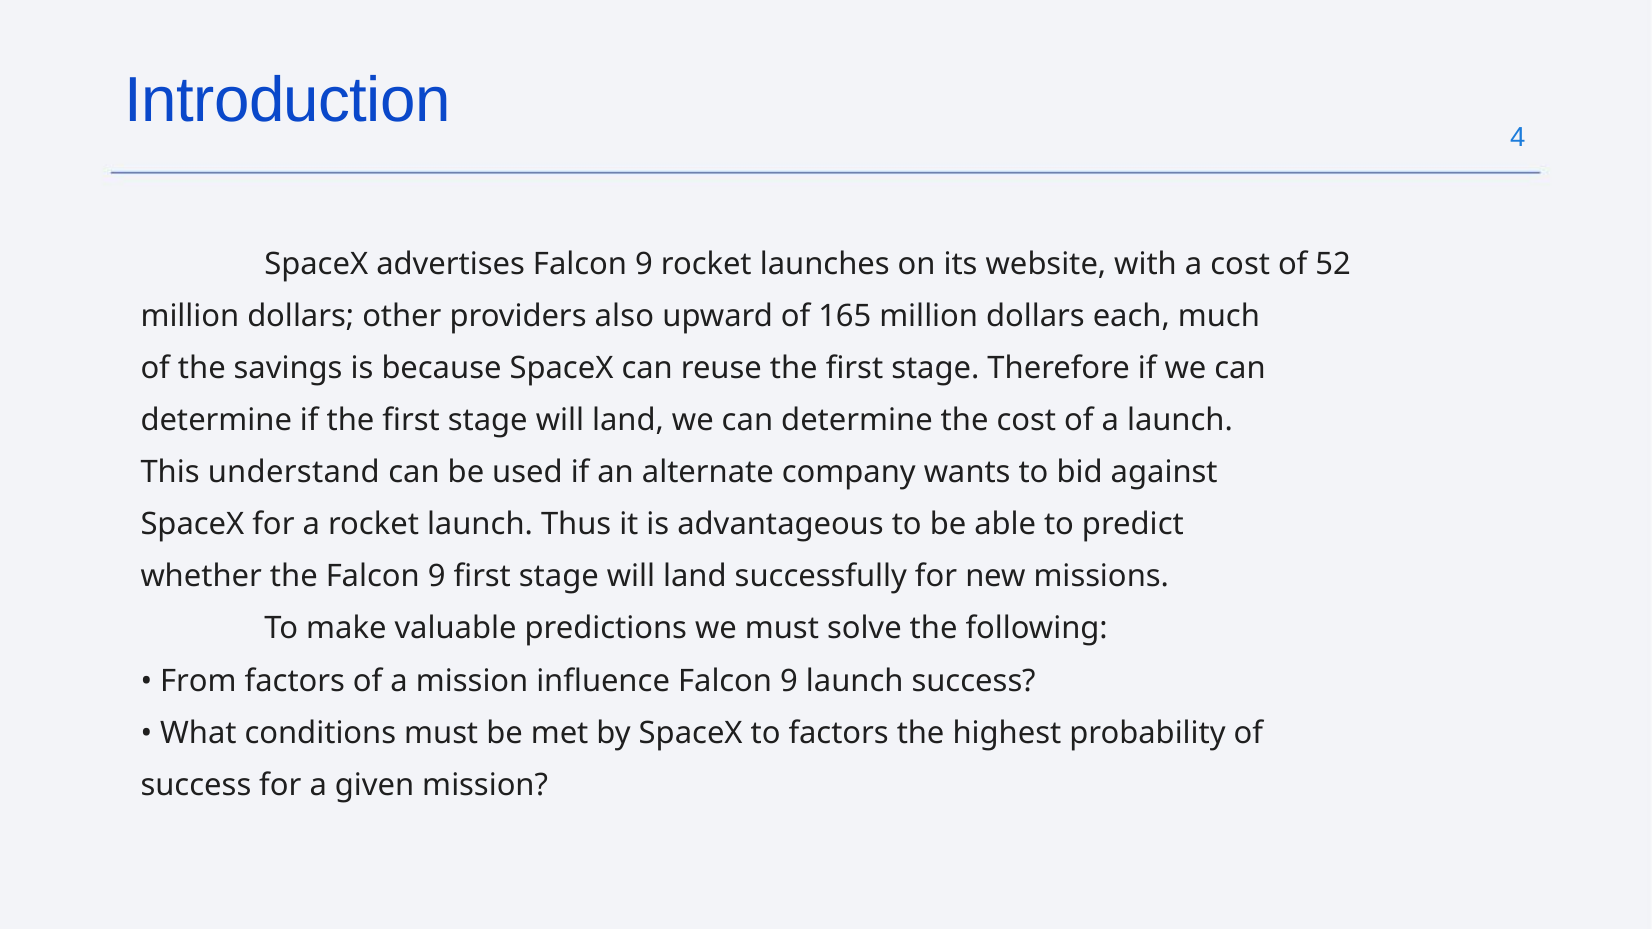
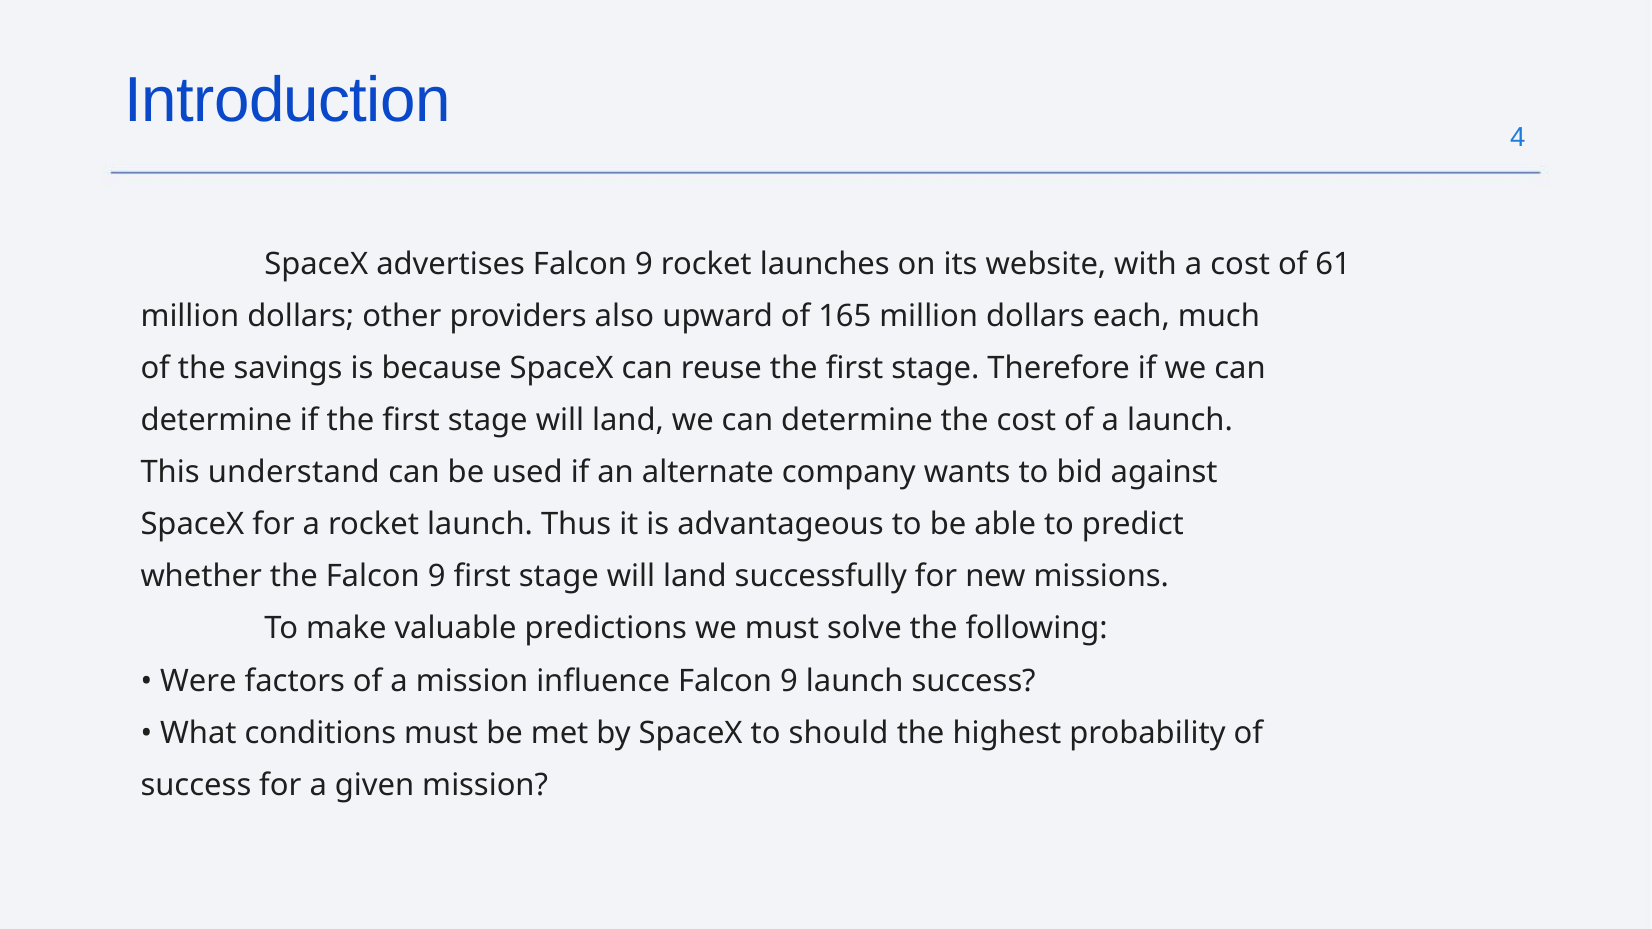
52: 52 -> 61
From: From -> Were
to factors: factors -> should
